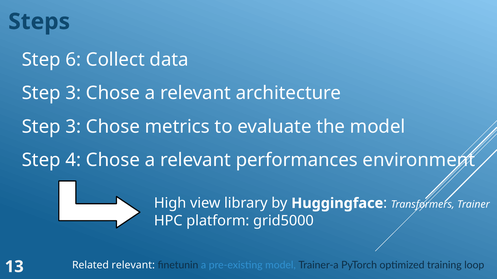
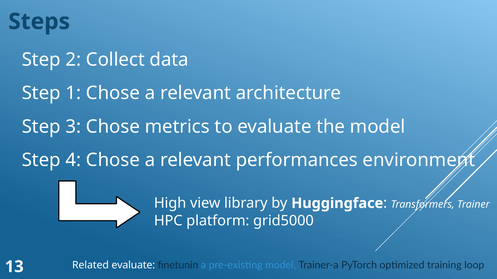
6: 6 -> 2
3 at (73, 93): 3 -> 1
Related relevant: relevant -> evaluate
